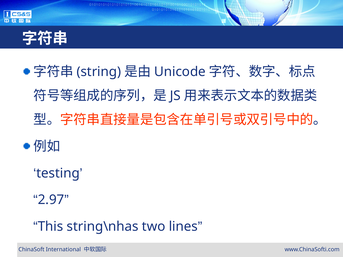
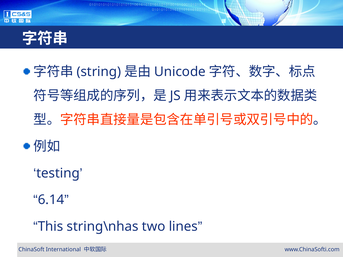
2.97: 2.97 -> 6.14
